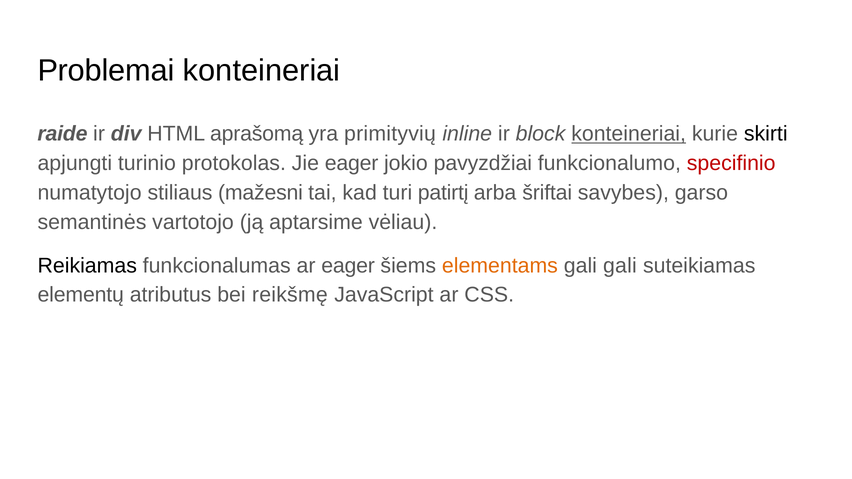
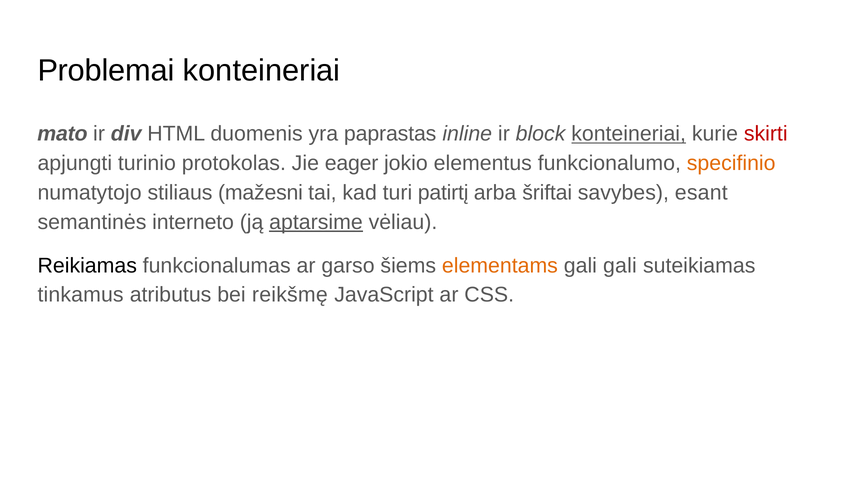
raide: raide -> mato
aprašomą: aprašomą -> duomenis
primityvių: primityvių -> paprastas
skirti colour: black -> red
pavyzdžiai: pavyzdžiai -> elementus
specifinio colour: red -> orange
garso: garso -> esant
vartotojo: vartotojo -> interneto
aptarsime underline: none -> present
ar eager: eager -> garso
elementų: elementų -> tinkamus
